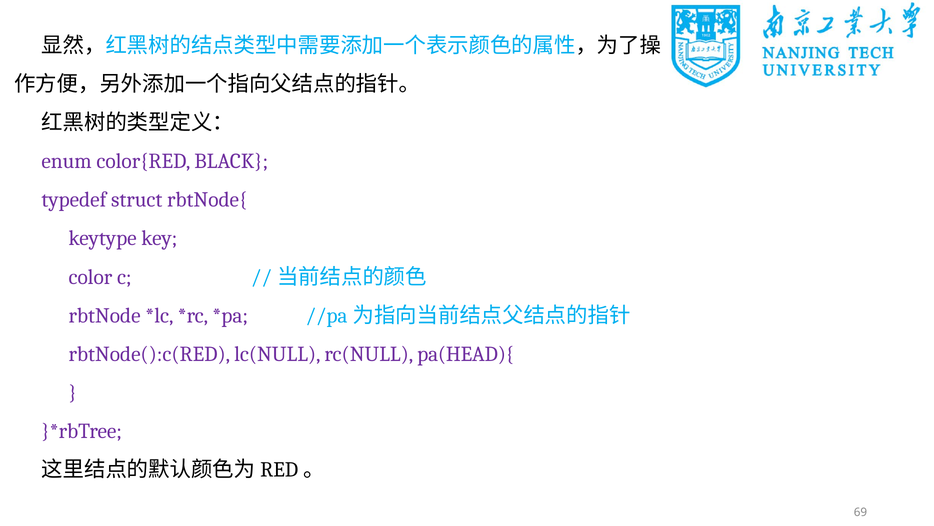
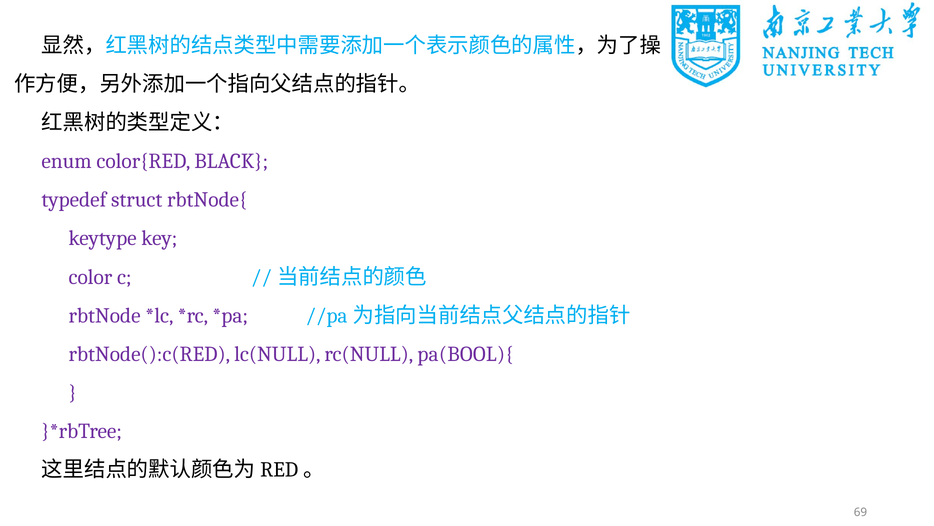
pa(HEAD){: pa(HEAD){ -> pa(BOOL){
